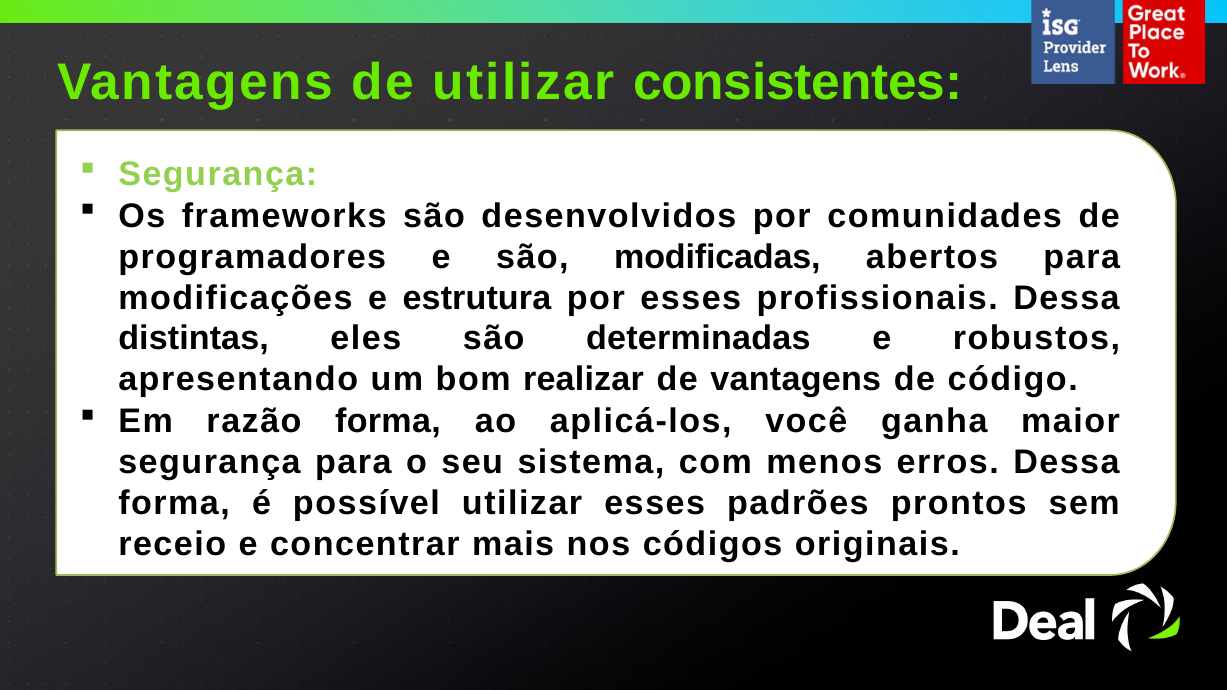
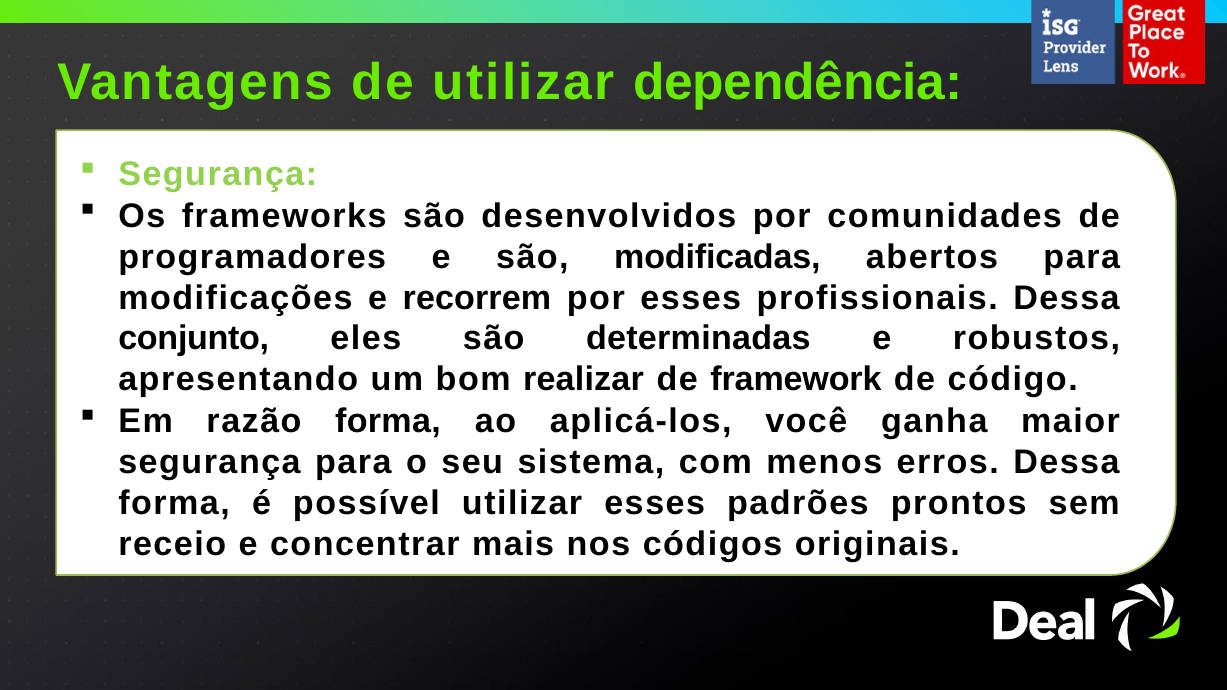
consistentes: consistentes -> dependência
estrutura: estrutura -> recorrem
distintas: distintas -> conjunto
de vantagens: vantagens -> framework
